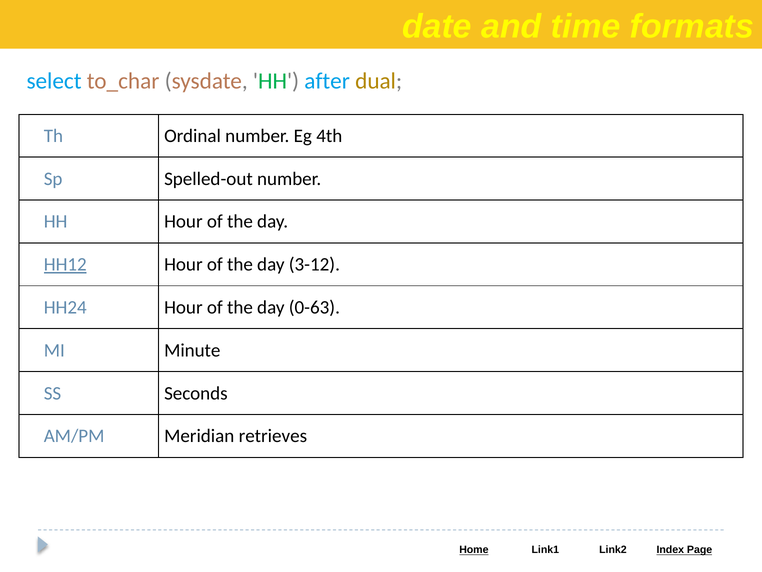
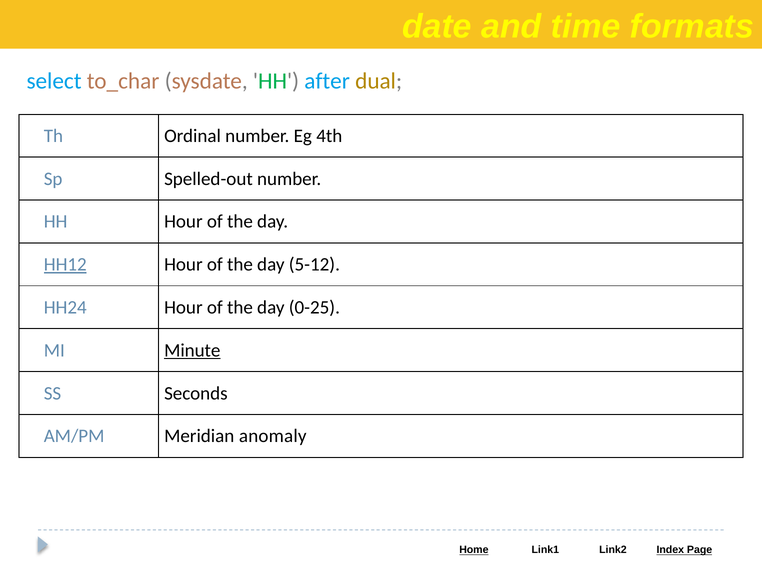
3-12: 3-12 -> 5-12
0-63: 0-63 -> 0-25
Minute underline: none -> present
retrieves: retrieves -> anomaly
